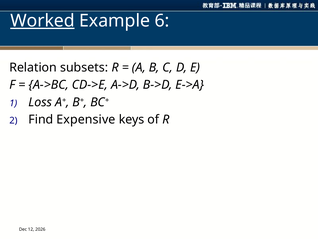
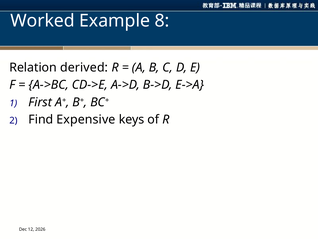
Worked underline: present -> none
6: 6 -> 8
subsets: subsets -> derived
Loss: Loss -> First
